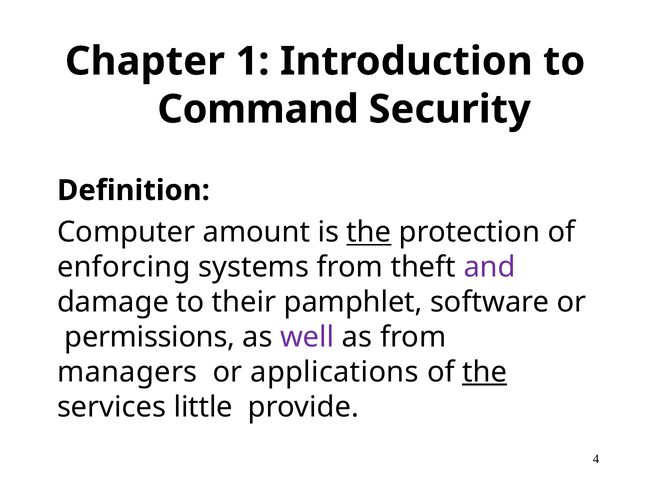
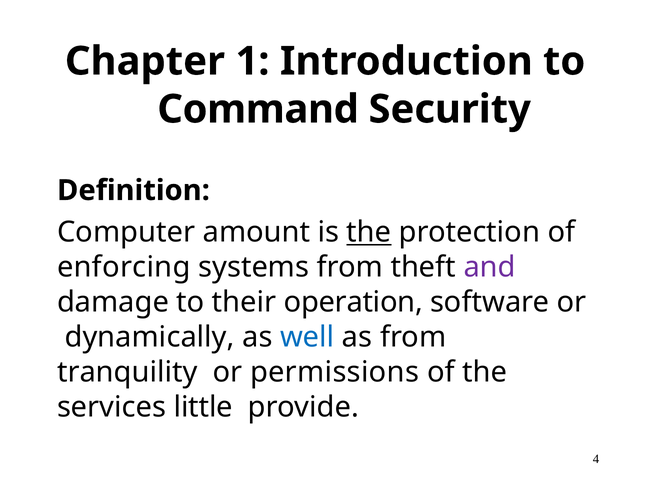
pamphlet: pamphlet -> operation
permissions: permissions -> dynamically
well colour: purple -> blue
managers: managers -> tranquility
applications: applications -> permissions
the at (485, 372) underline: present -> none
